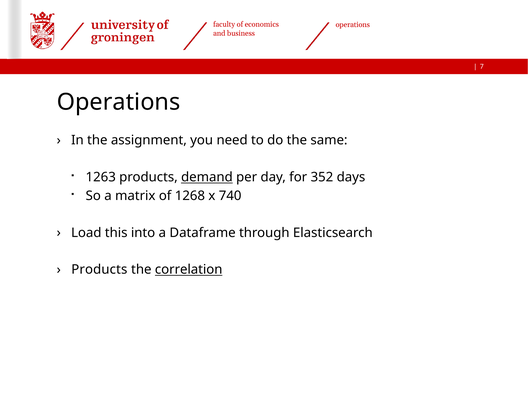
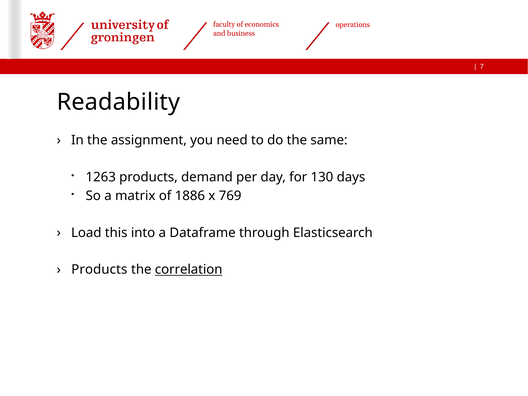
Operations at (119, 102): Operations -> Readability
demand underline: present -> none
352: 352 -> 130
1268: 1268 -> 1886
740: 740 -> 769
